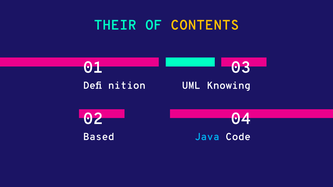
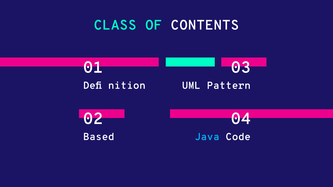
THEIR: THEIR -> CLASS
CONTENTS colour: yellow -> white
Knowing: Knowing -> Pattern
